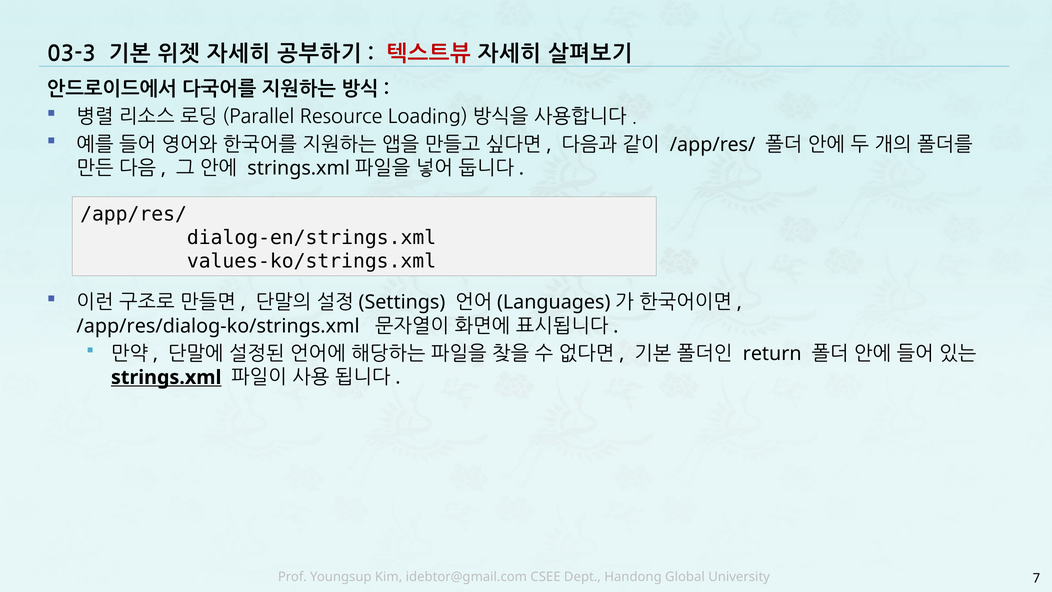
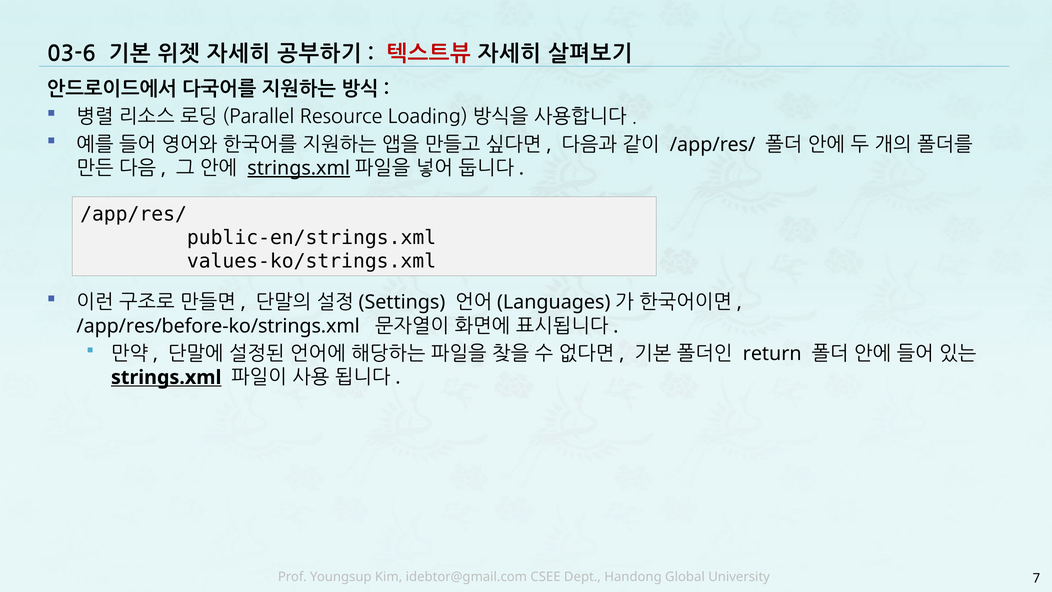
03-3: 03-3 -> 03-6
strings.xml at (299, 168) underline: none -> present
dialog-en/strings.xml: dialog-en/strings.xml -> public-en/strings.xml
/app/res/dialog-ko/strings.xml: /app/res/dialog-ko/strings.xml -> /app/res/before-ko/strings.xml
